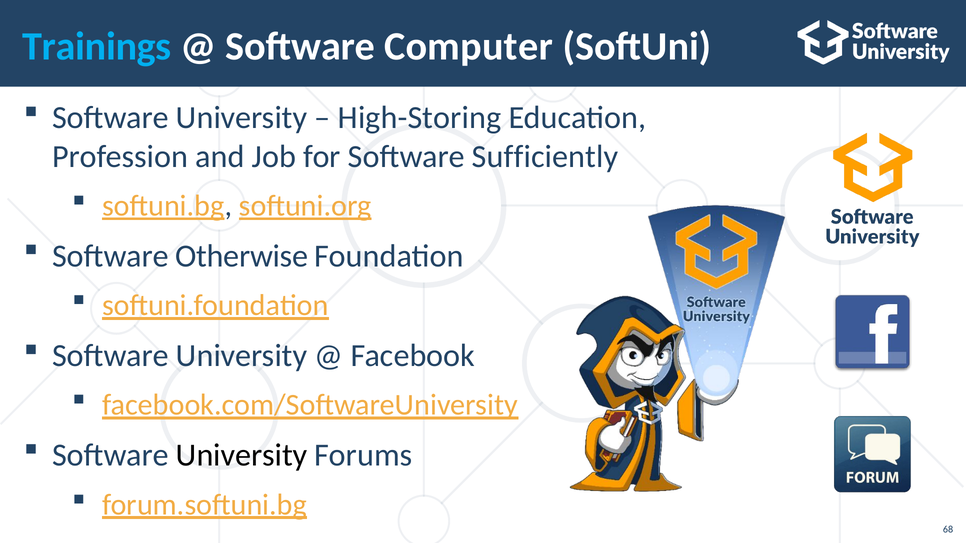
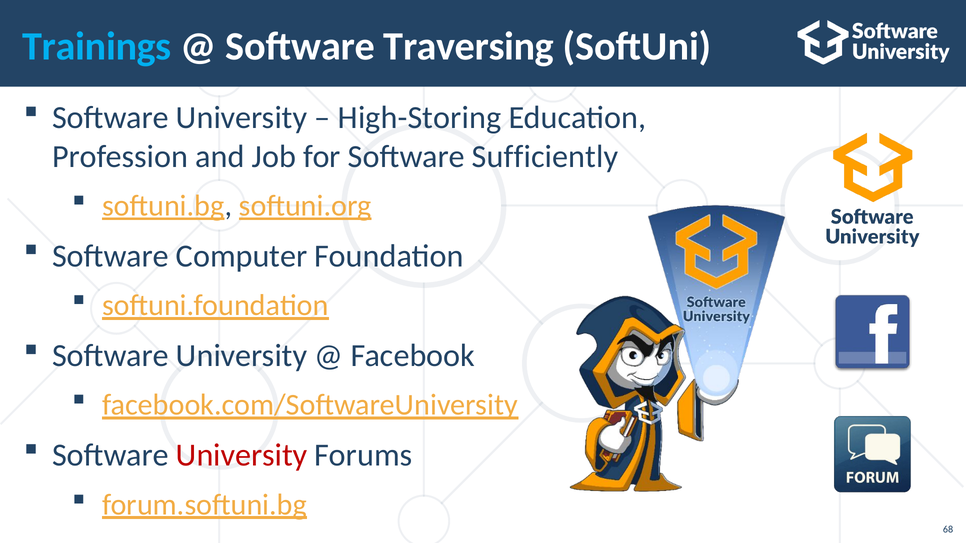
Computer: Computer -> Traversing
Otherwise: Otherwise -> Computer
University at (242, 456) colour: black -> red
